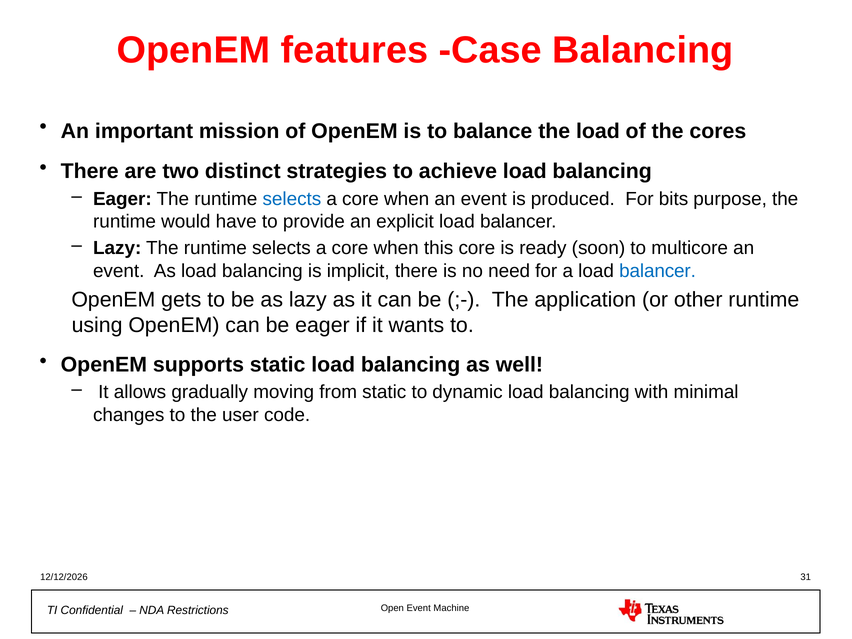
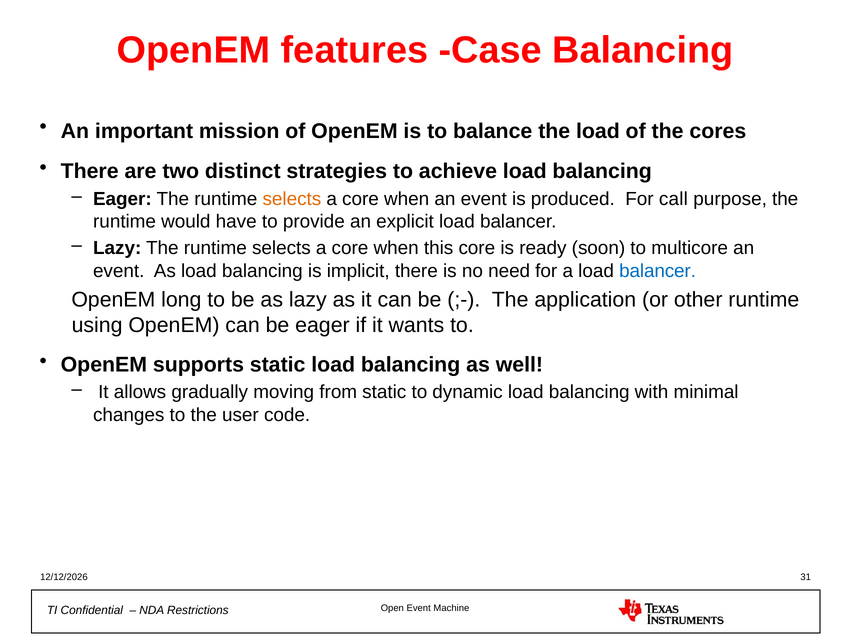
selects at (292, 199) colour: blue -> orange
bits: bits -> call
gets: gets -> long
